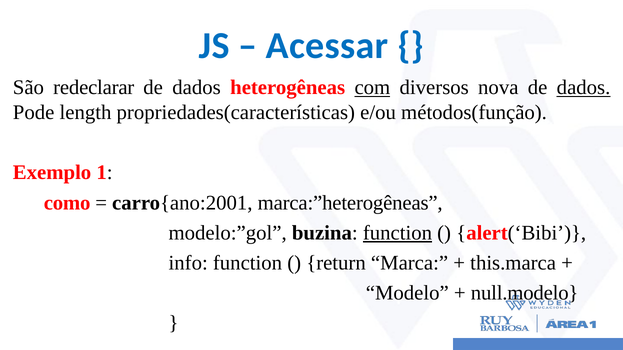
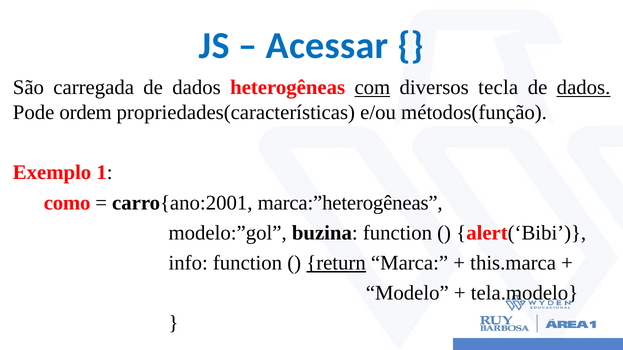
redeclarar: redeclarar -> carregada
nova: nova -> tecla
length: length -> ordem
function at (397, 233) underline: present -> none
return underline: none -> present
null.modelo: null.modelo -> tela.modelo
